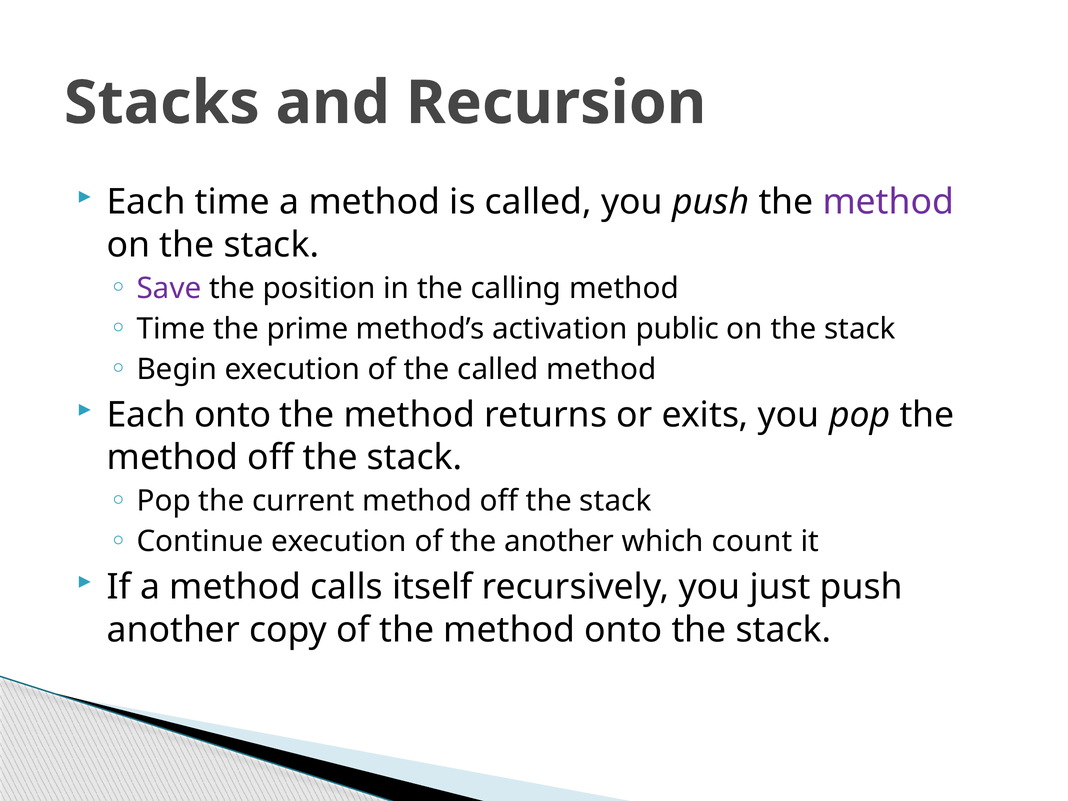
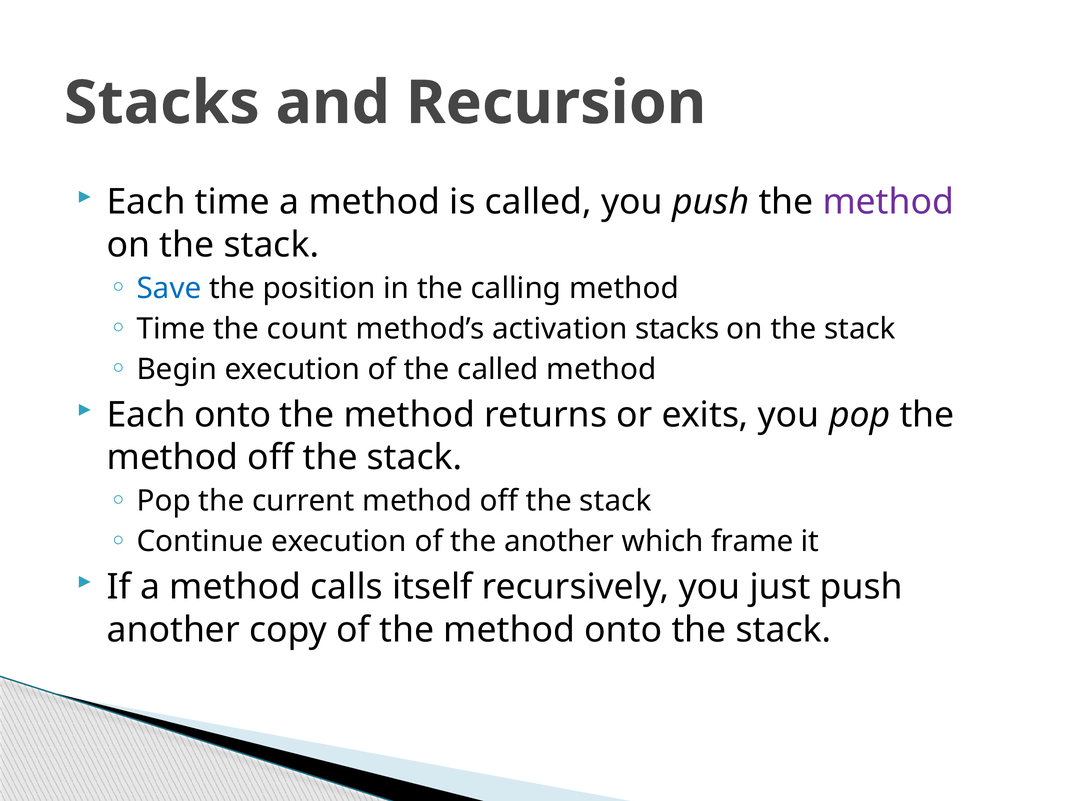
Save colour: purple -> blue
prime: prime -> count
activation public: public -> stacks
count: count -> frame
